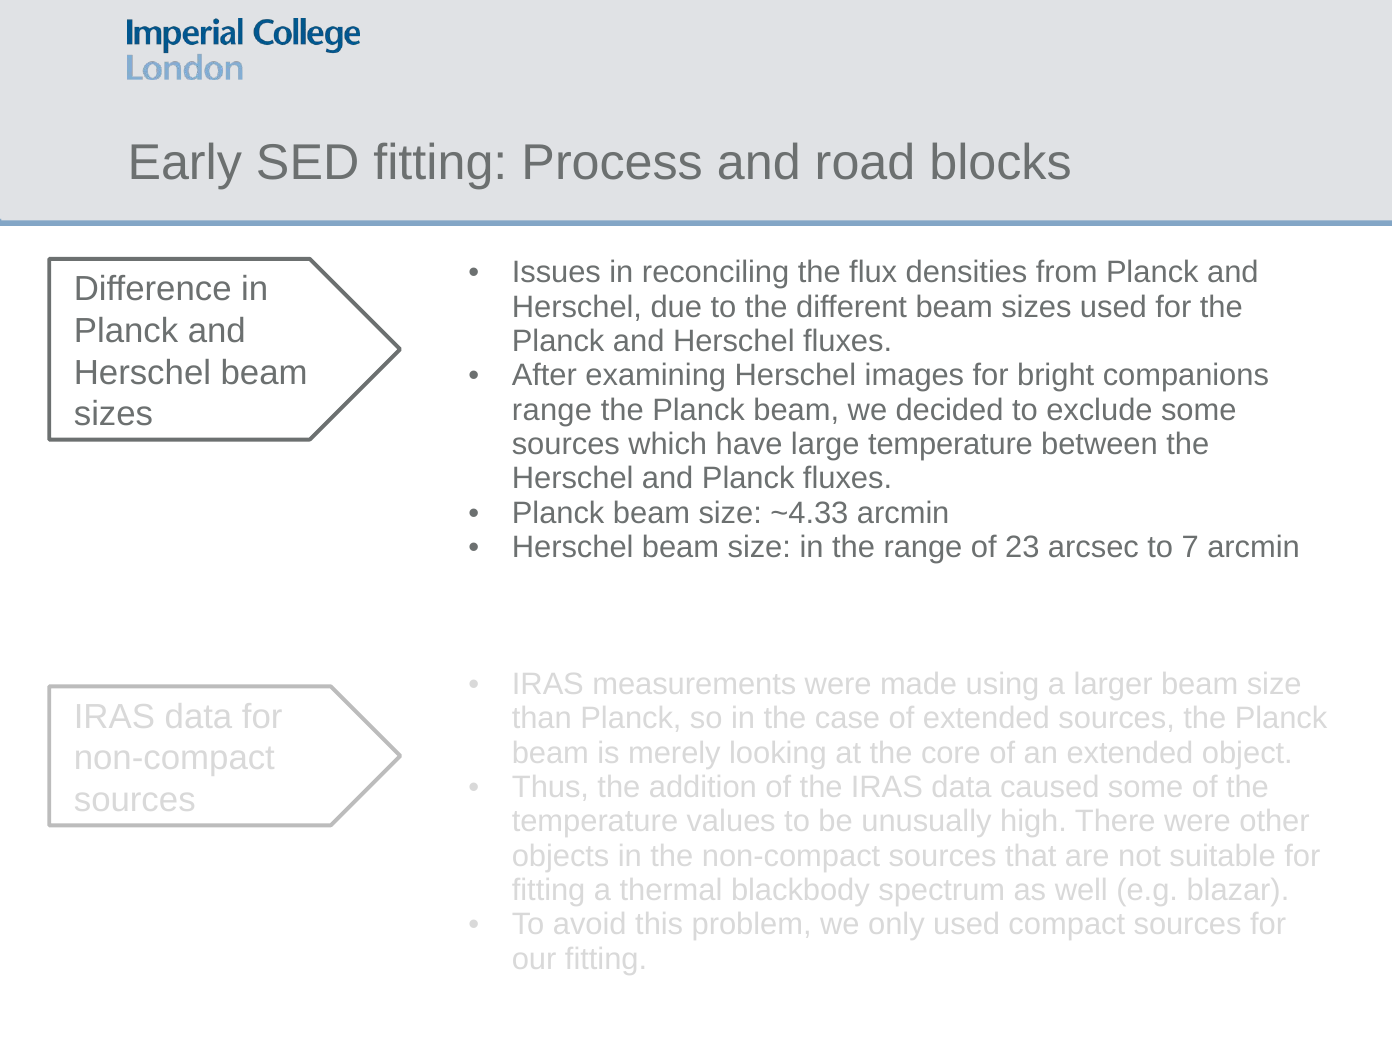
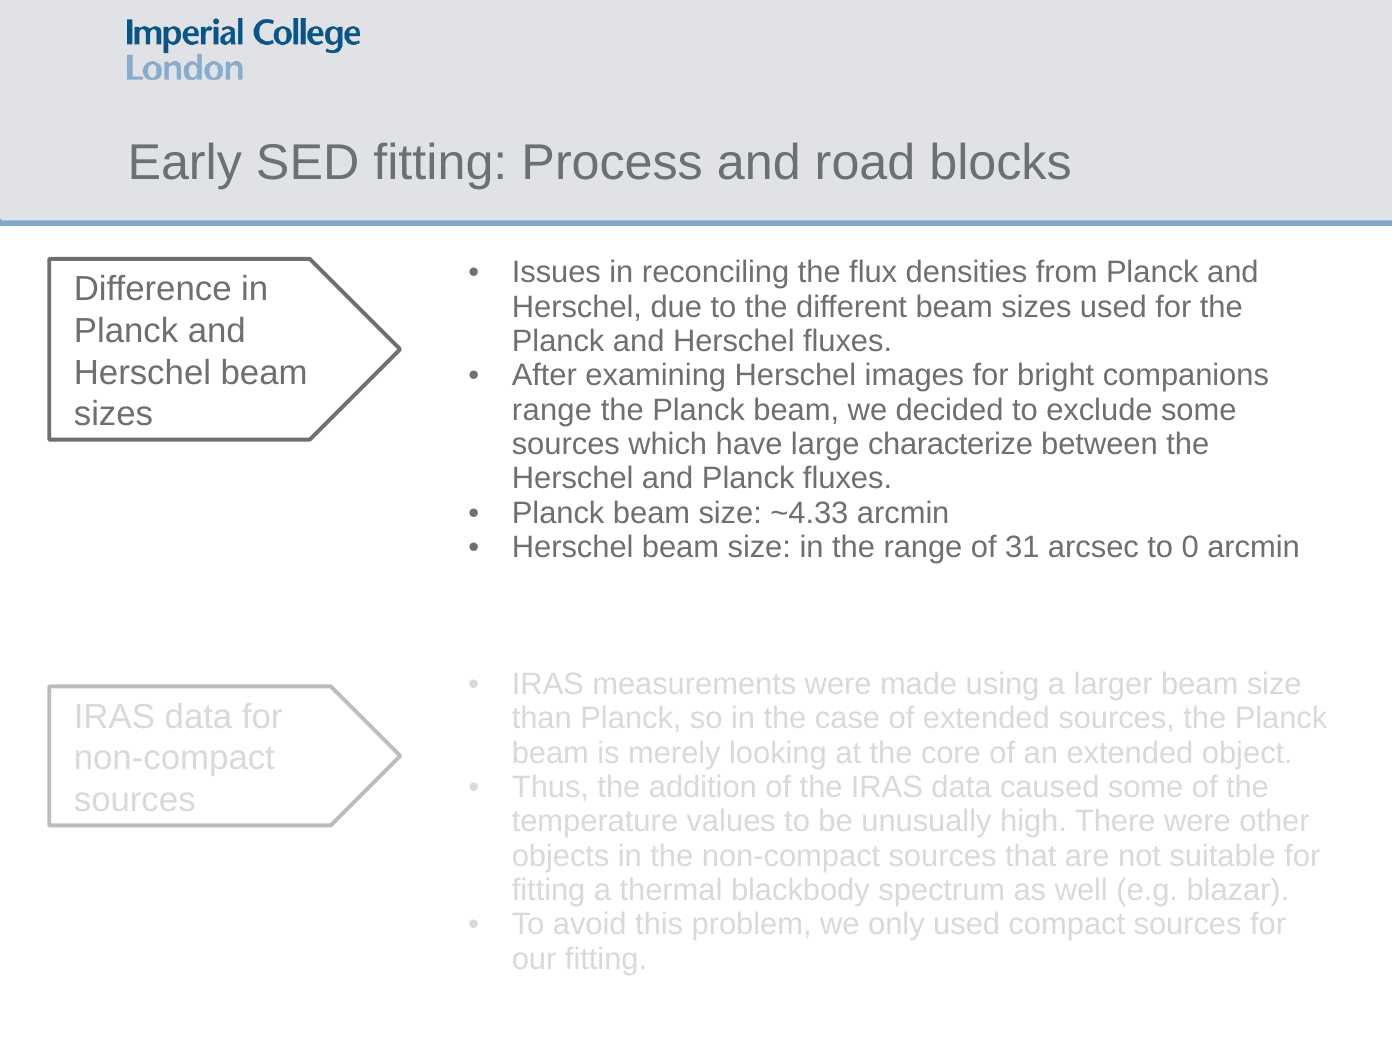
large temperature: temperature -> characterize
23: 23 -> 31
7: 7 -> 0
